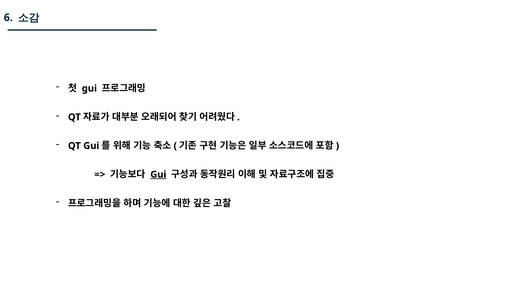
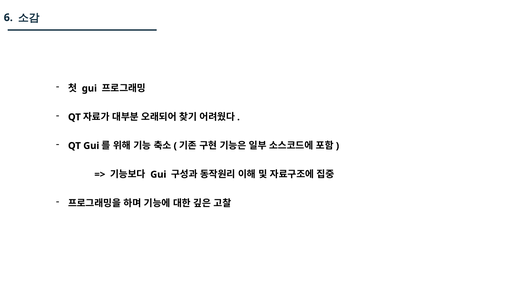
Gui at (158, 175) underline: present -> none
